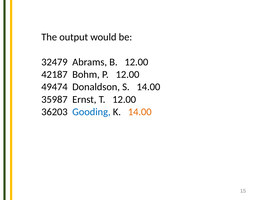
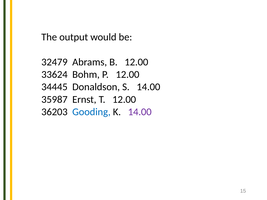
42187: 42187 -> 33624
49474: 49474 -> 34445
14.00 at (140, 112) colour: orange -> purple
